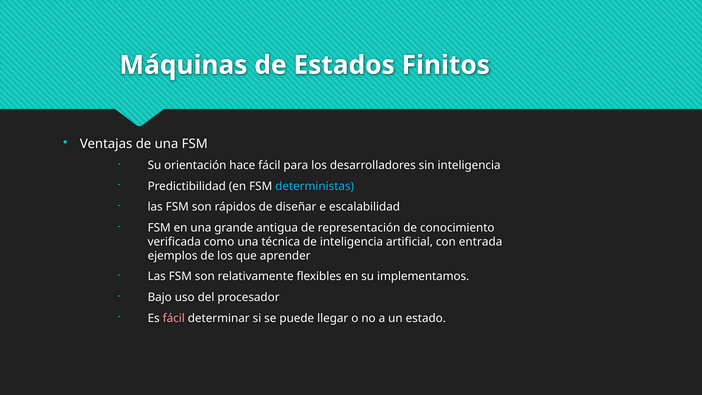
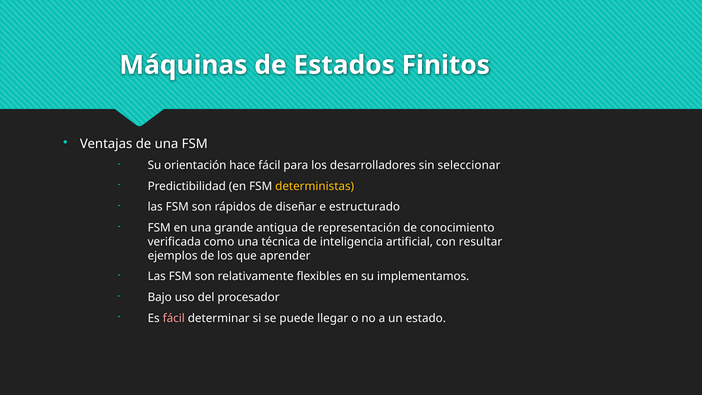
sin inteligencia: inteligencia -> seleccionar
deterministas colour: light blue -> yellow
escalabilidad: escalabilidad -> estructurado
entrada: entrada -> resultar
